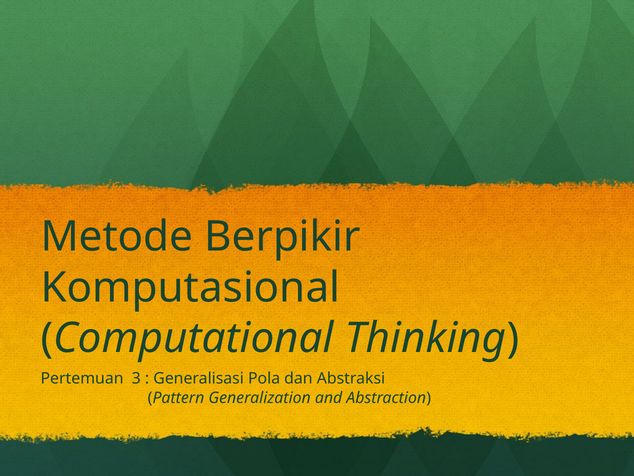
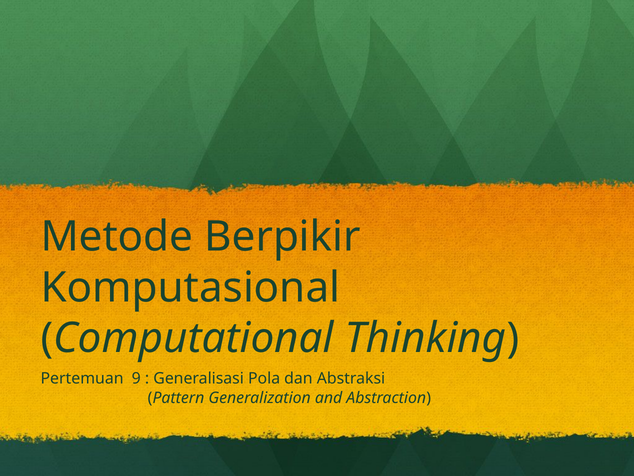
3: 3 -> 9
